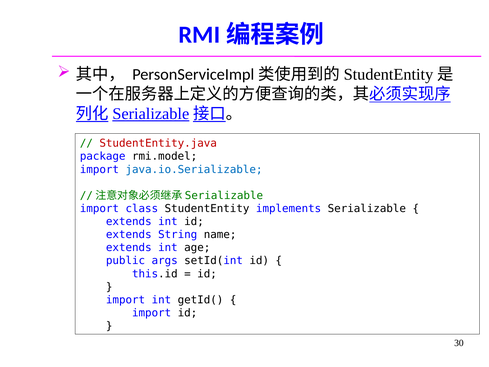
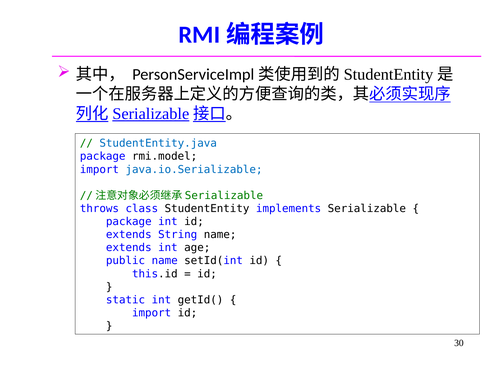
StudentEntity.java colour: red -> blue
import at (99, 208): import -> throws
extends at (129, 221): extends -> package
public args: args -> name
import at (126, 300): import -> static
